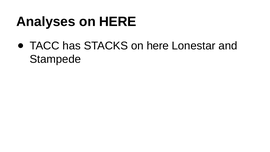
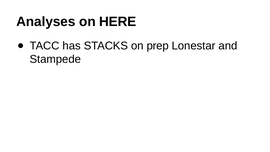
STACKS on here: here -> prep
